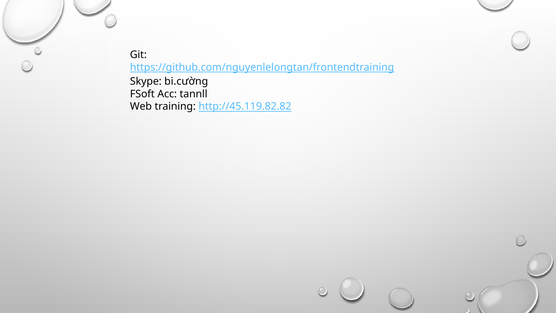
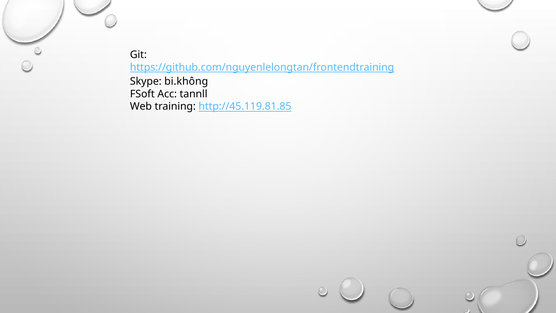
bi.cường: bi.cường -> bi.không
http://45.119.82.82: http://45.119.82.82 -> http://45.119.81.85
